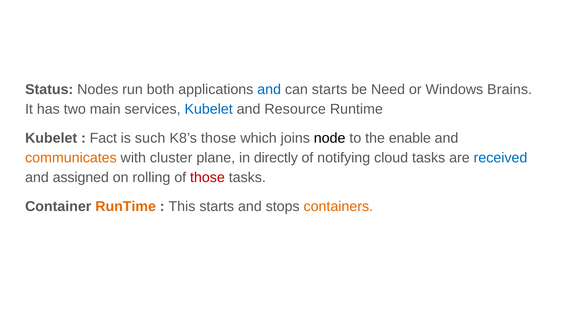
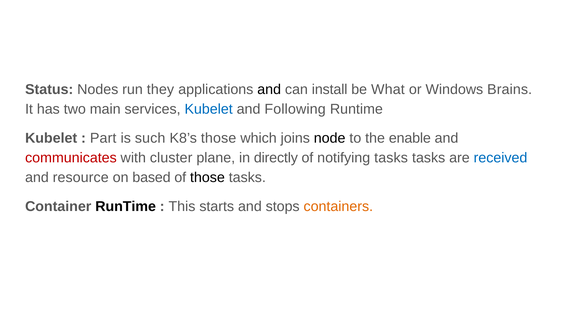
both: both -> they
and at (269, 89) colour: blue -> black
can starts: starts -> install
Need: Need -> What
Resource: Resource -> Following
Fact: Fact -> Part
communicates colour: orange -> red
notifying cloud: cloud -> tasks
assigned: assigned -> resource
rolling: rolling -> based
those at (207, 177) colour: red -> black
RunTime at (126, 207) colour: orange -> black
